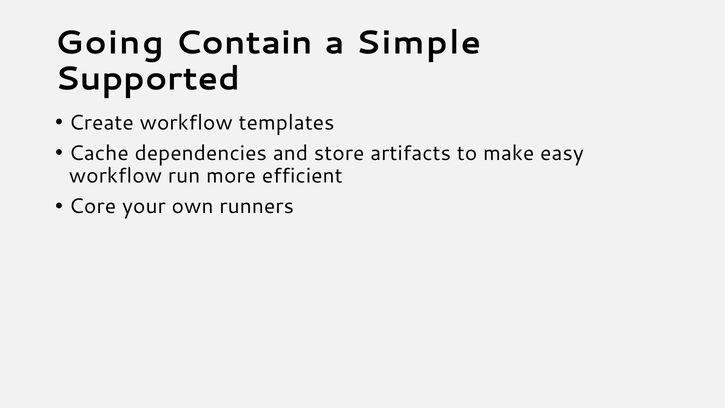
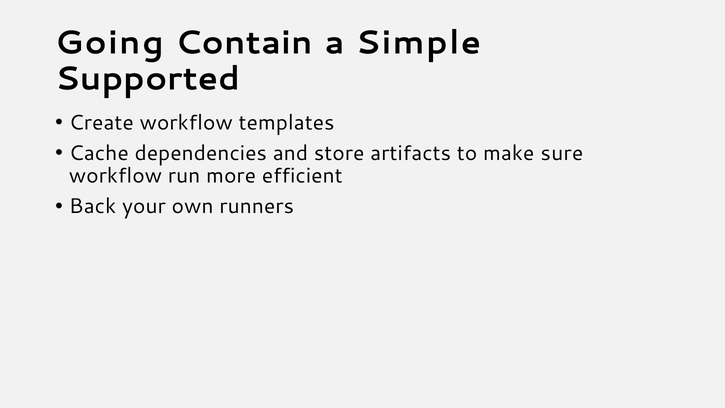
easy: easy -> sure
Core: Core -> Back
